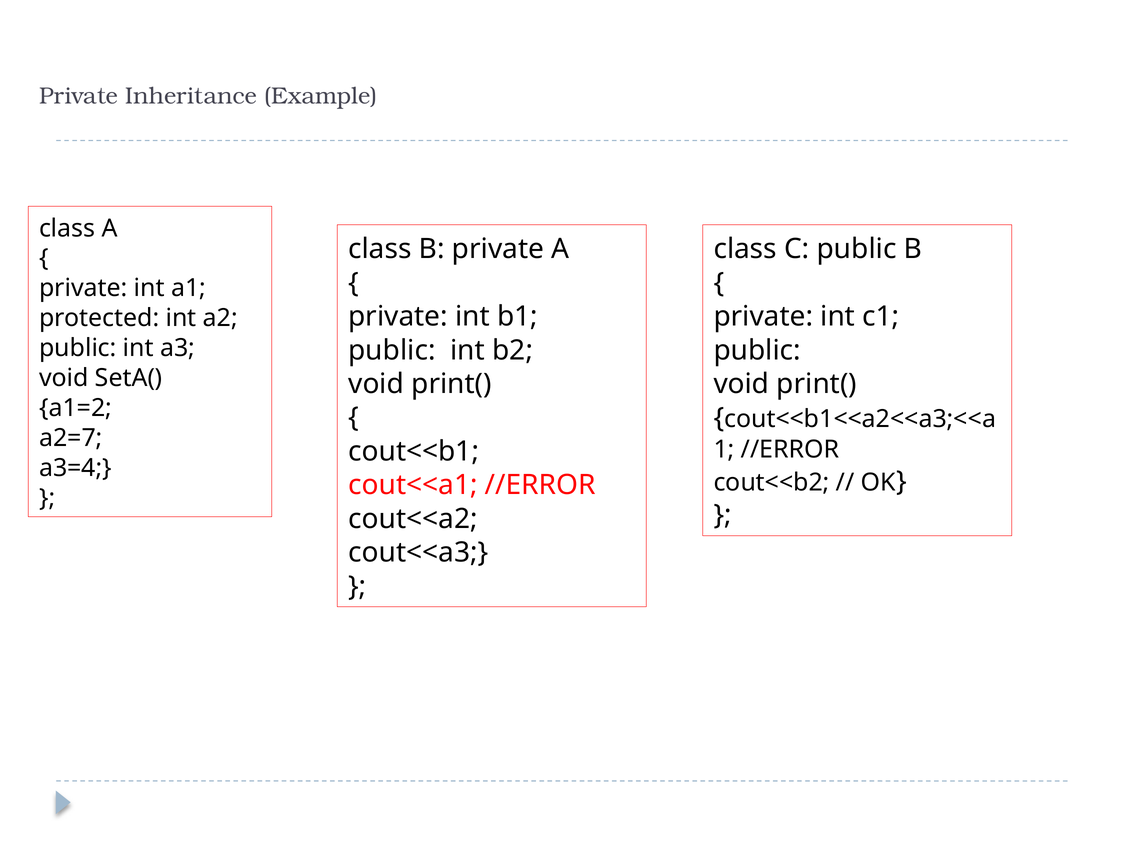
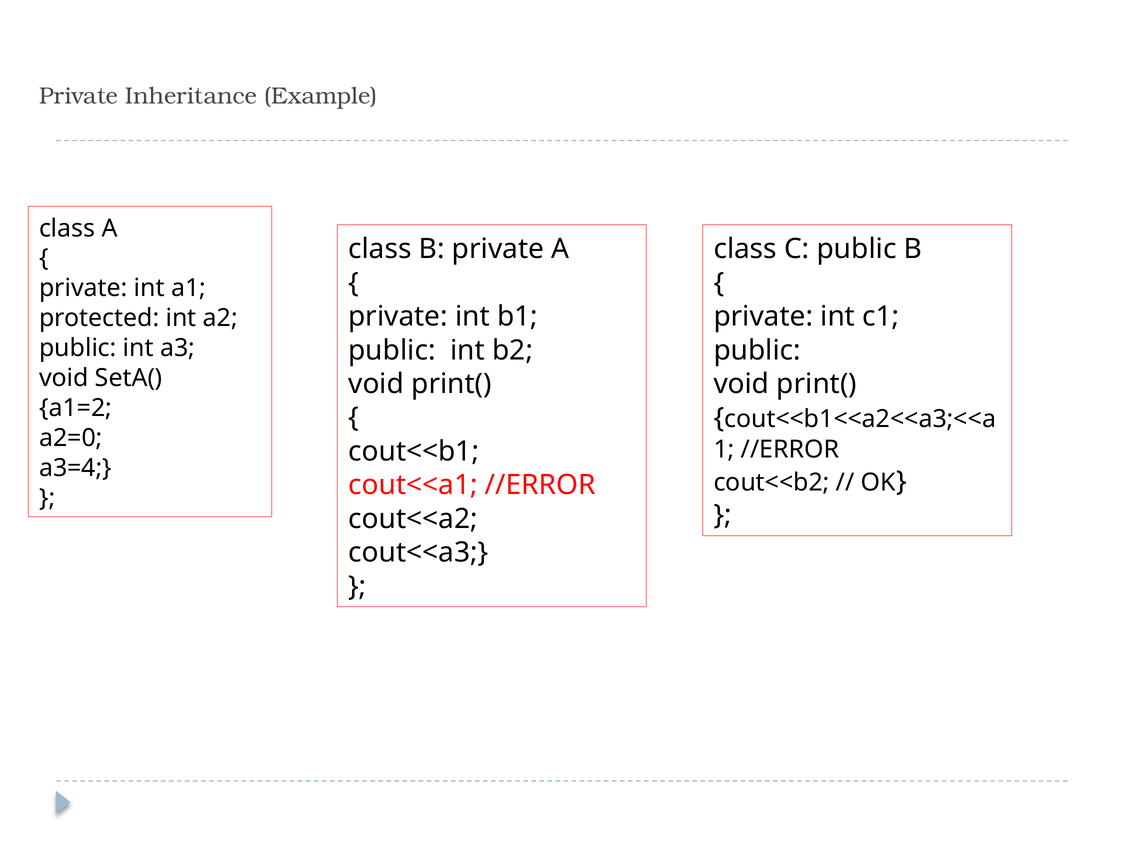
a2=7: a2=7 -> a2=0
